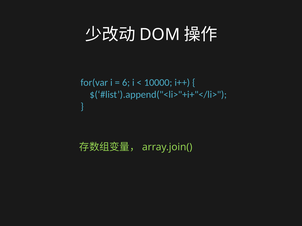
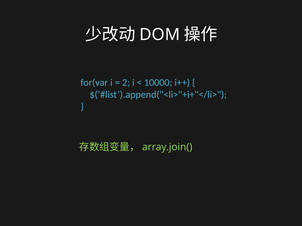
6: 6 -> 2
